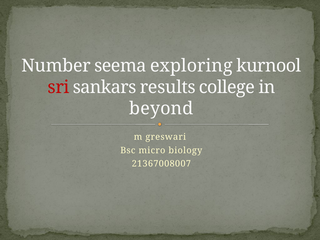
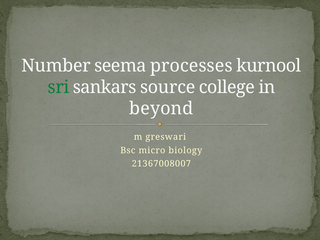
exploring: exploring -> processes
sri colour: red -> green
results: results -> source
